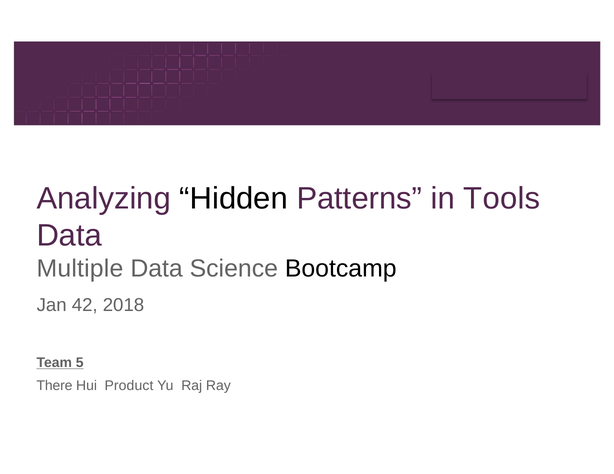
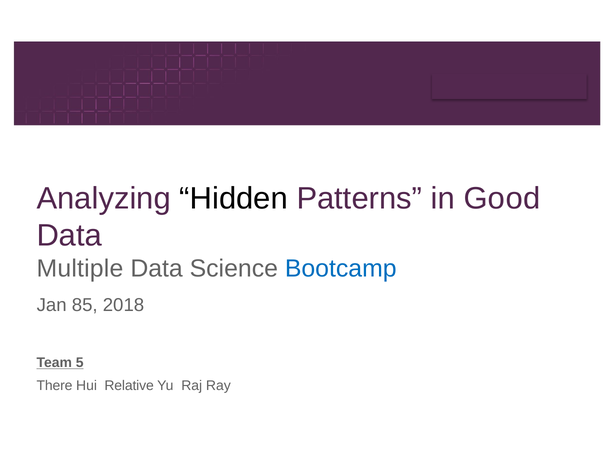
Tools: Tools -> Good
Bootcamp colour: black -> blue
42: 42 -> 85
Product: Product -> Relative
